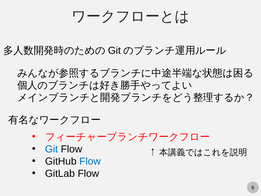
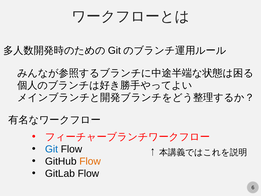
Flow at (90, 161) colour: blue -> orange
